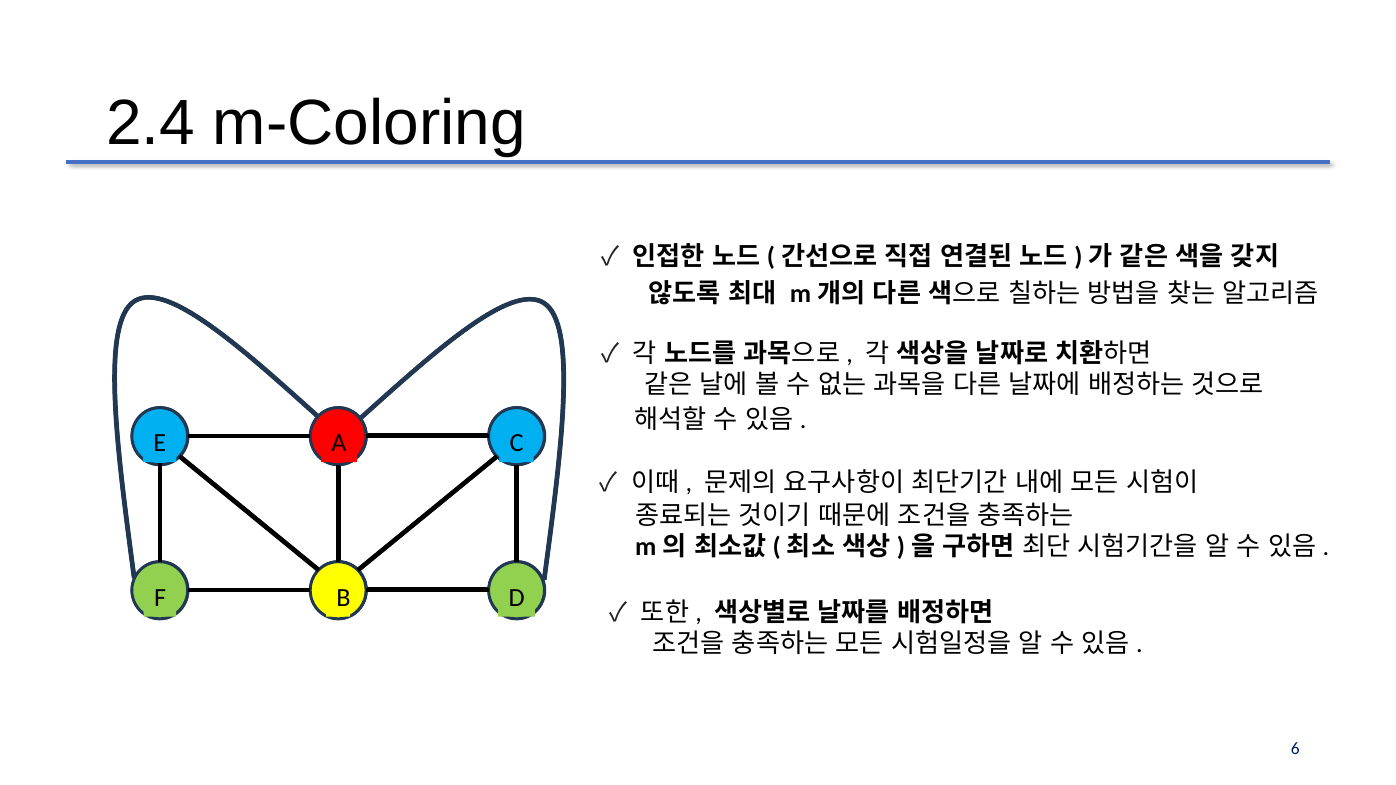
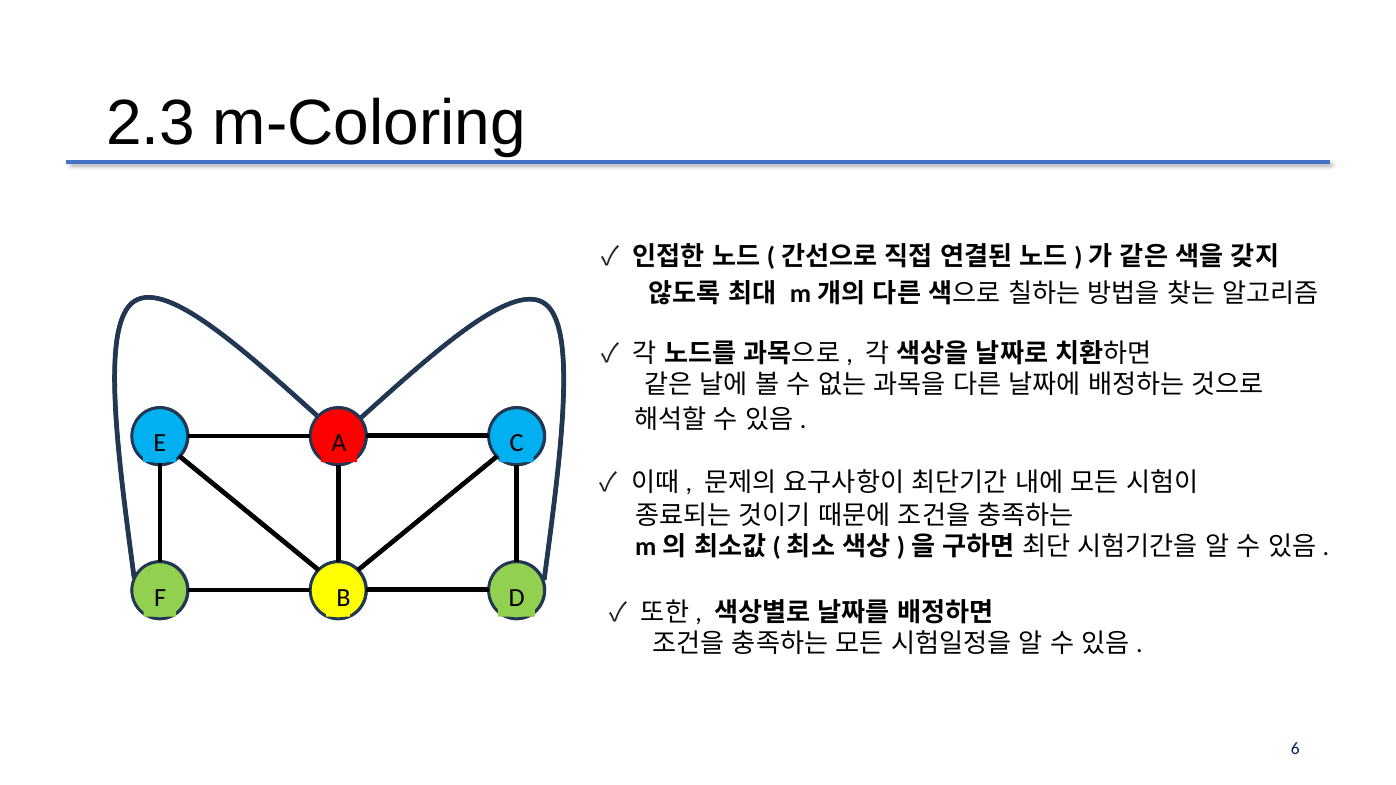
2.4: 2.4 -> 2.3
